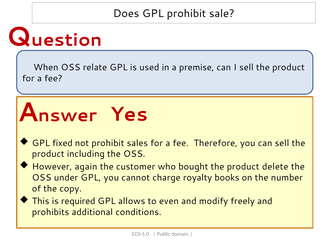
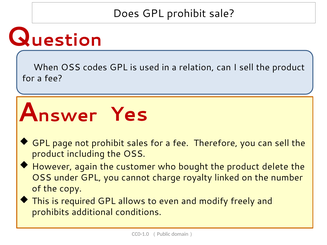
relate: relate -> codes
premise: premise -> relation
fixed: fixed -> page
books: books -> linked
